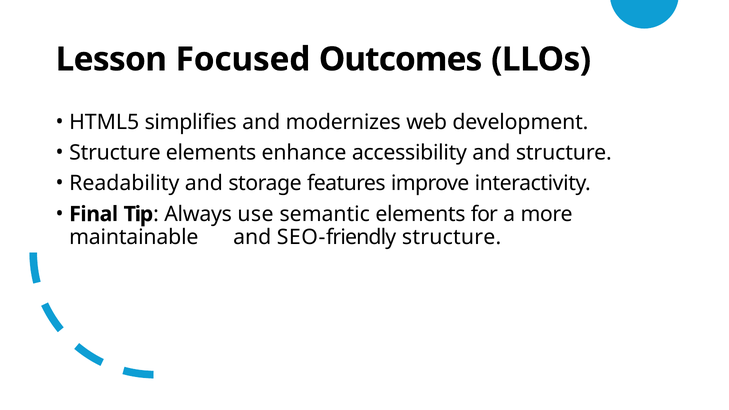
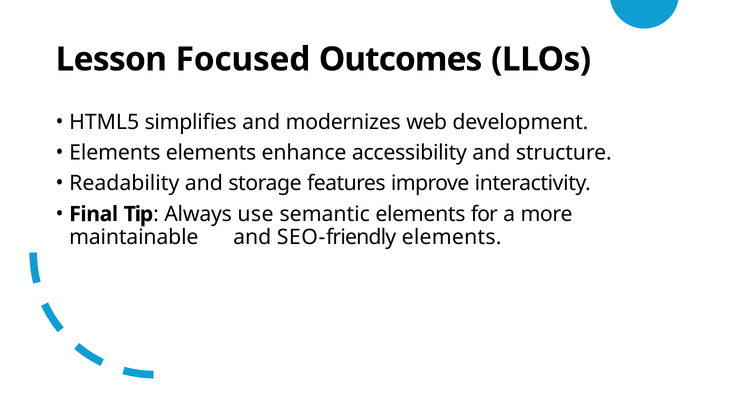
Structure at (115, 153): Structure -> Elements
SEO-friendly structure: structure -> elements
